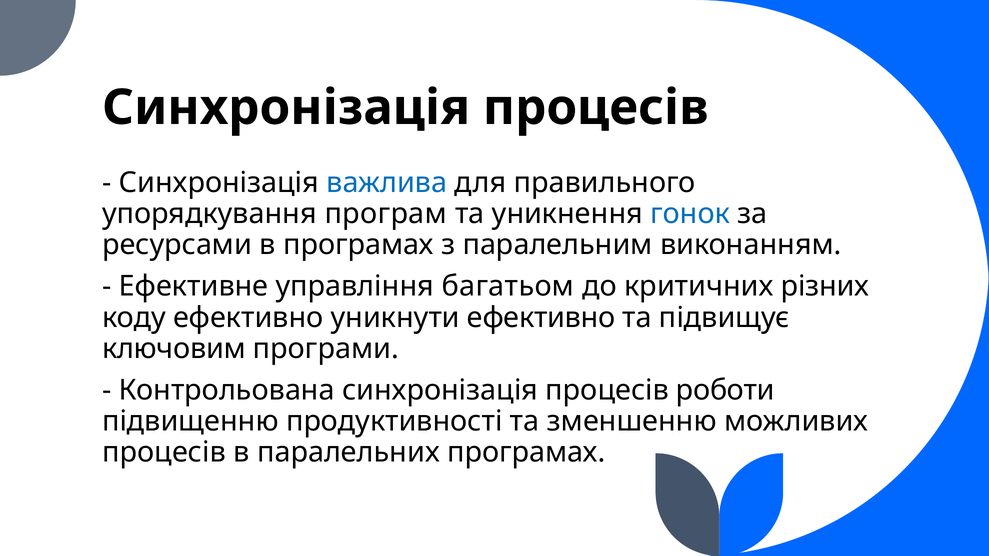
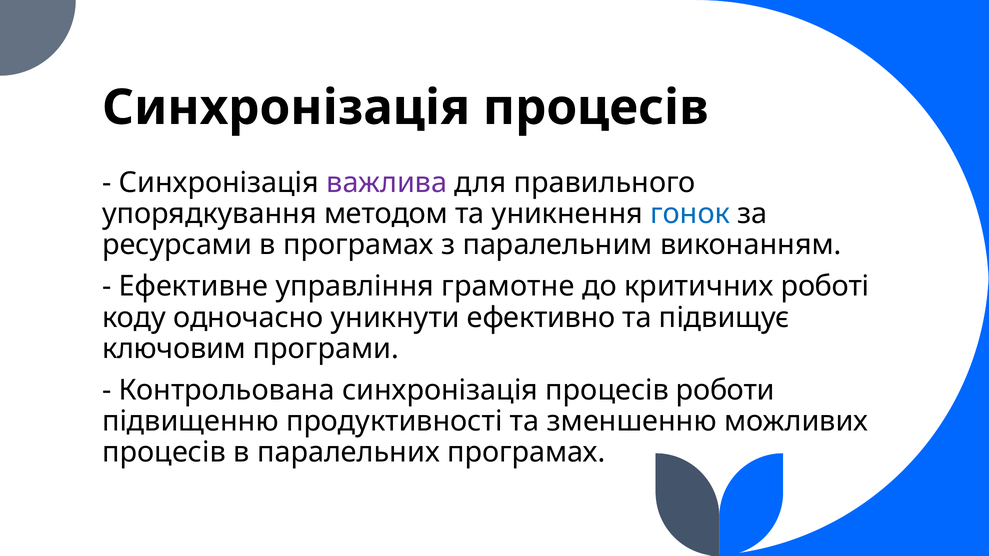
важлива colour: blue -> purple
програм: програм -> методом
багатьом: багатьом -> грамотне
різних: різних -> роботі
коду ефективно: ефективно -> одночасно
